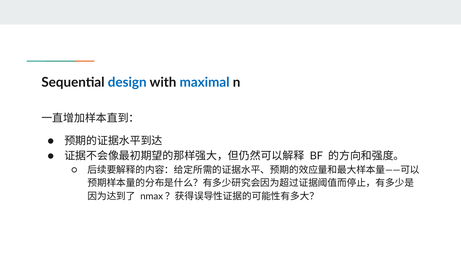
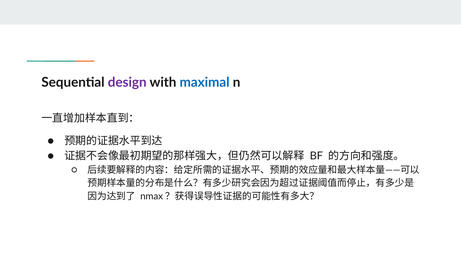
design colour: blue -> purple
